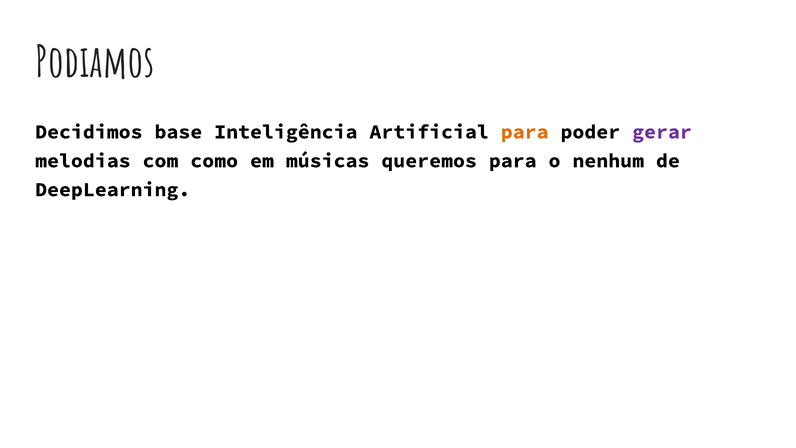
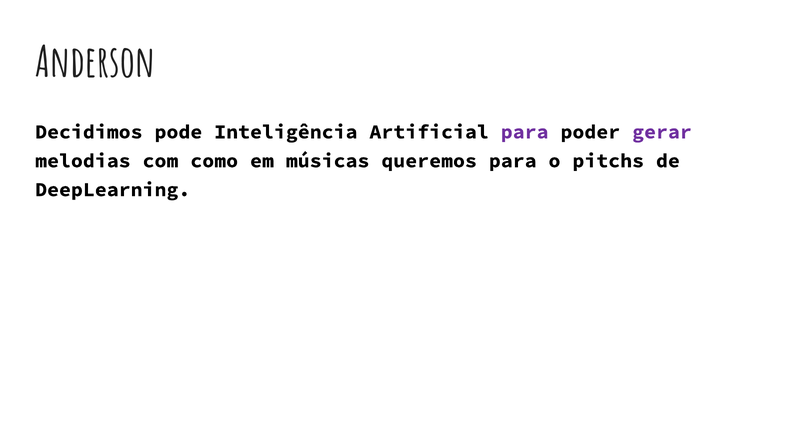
Podiamos: Podiamos -> Anderson
base: base -> pode
para at (525, 132) colour: orange -> purple
nenhum: nenhum -> pitchs
